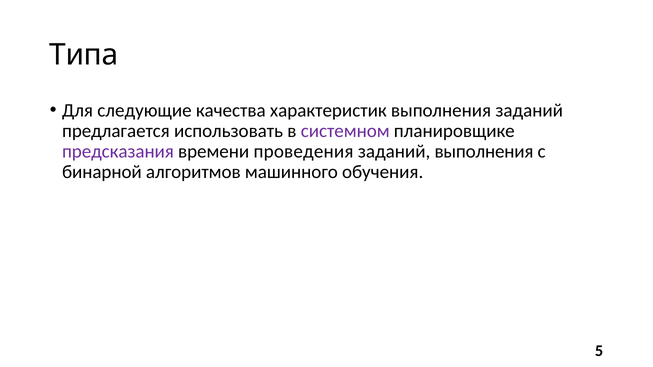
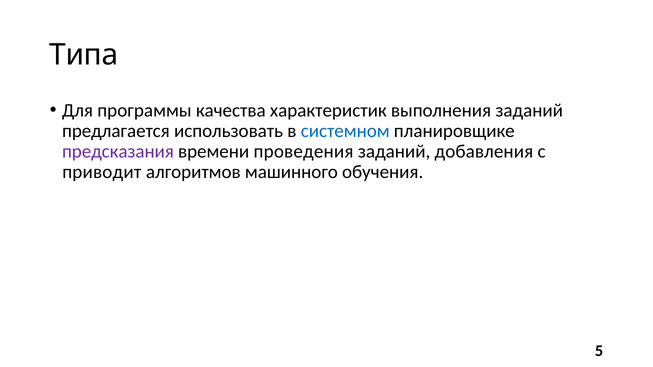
следующие: следующие -> программы
системном colour: purple -> blue
заданий выполнения: выполнения -> добавления
бинарной: бинарной -> приводит
